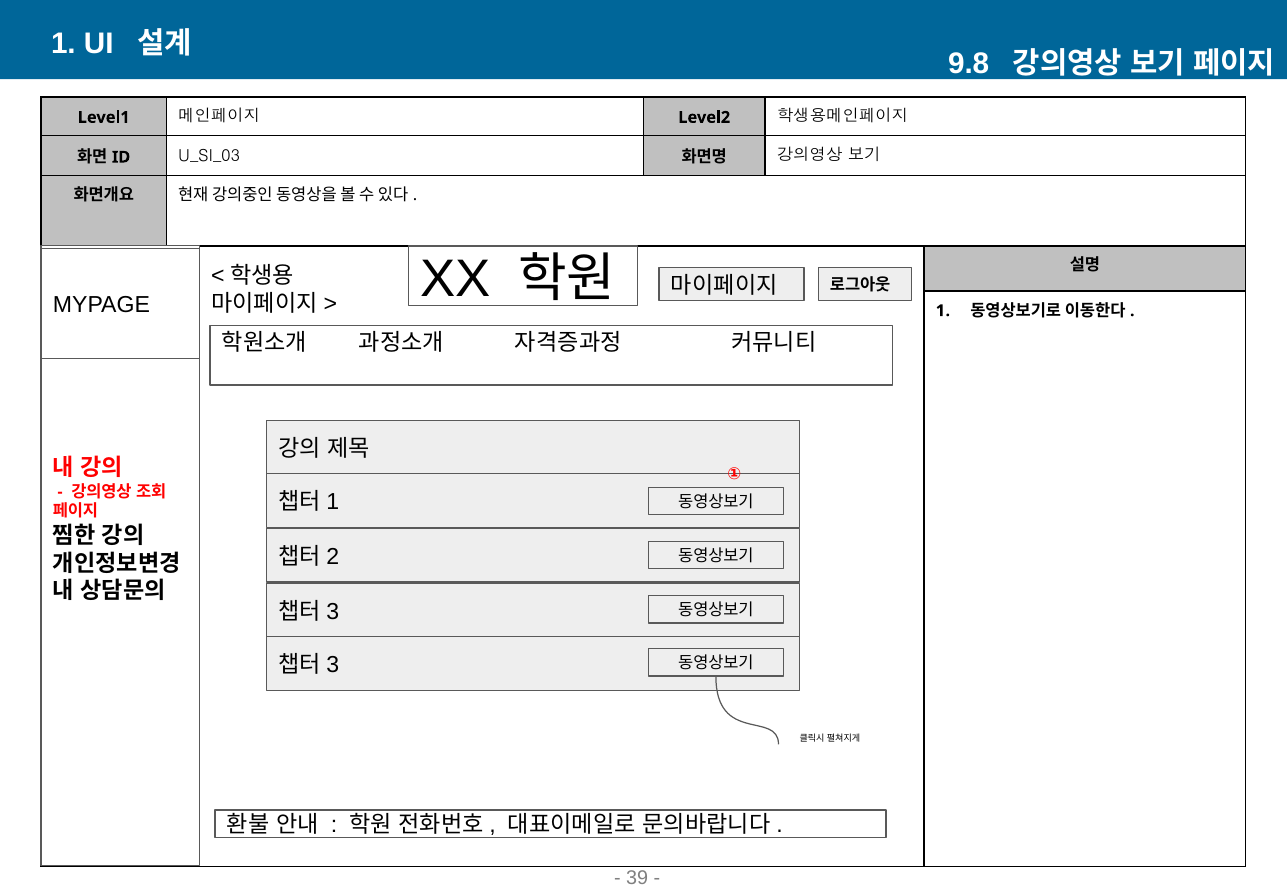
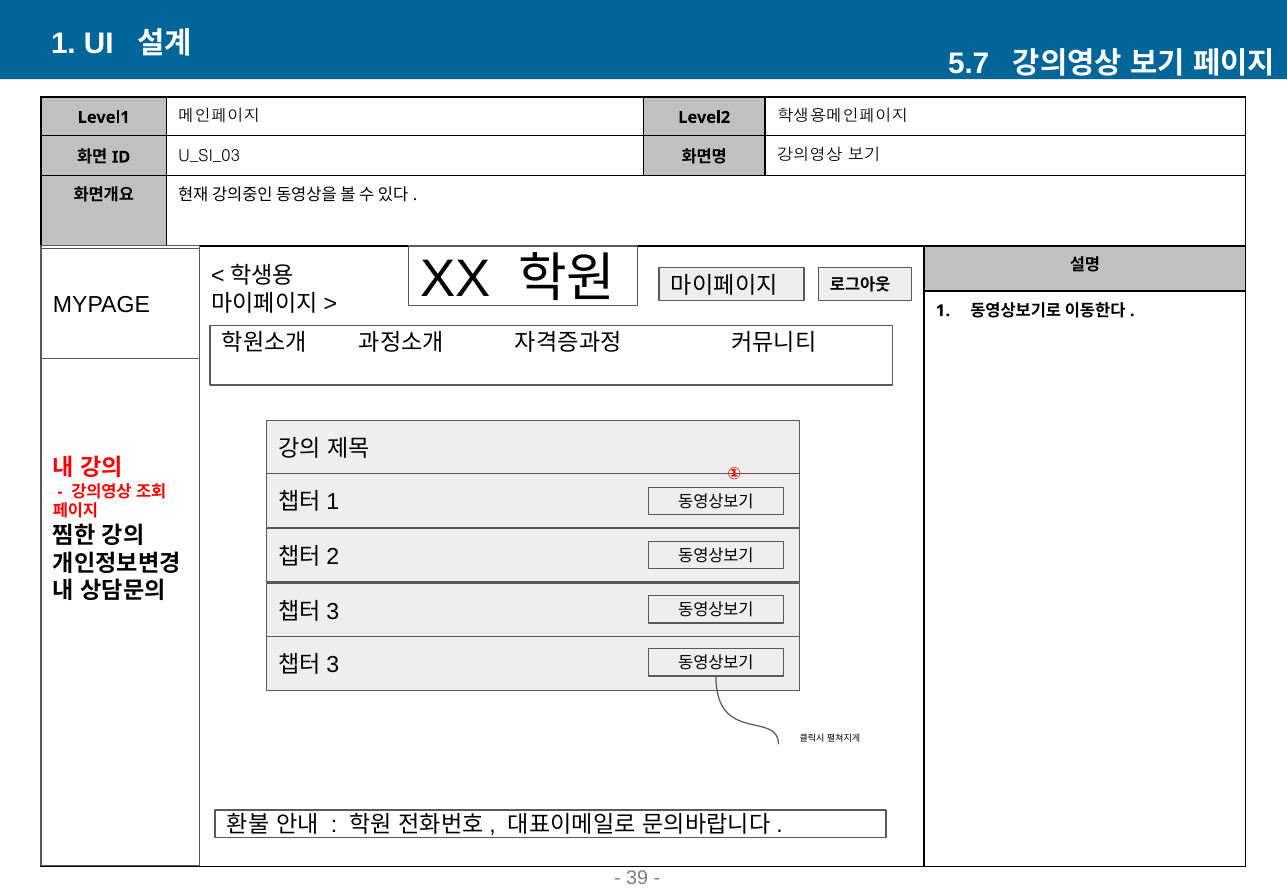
9.8: 9.8 -> 5.7
